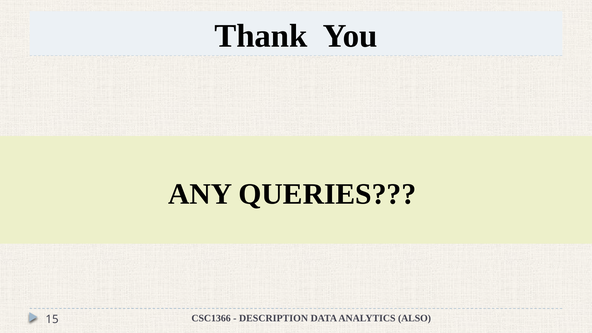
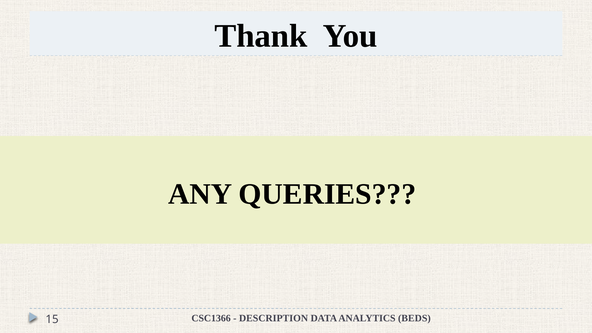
ALSO: ALSO -> BEDS
